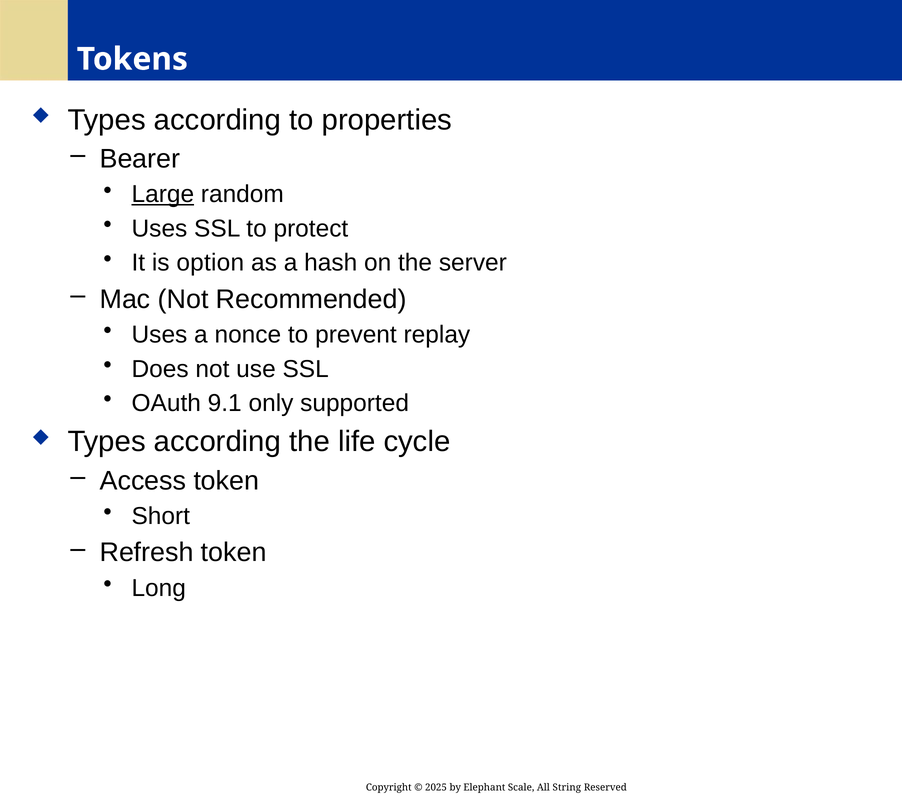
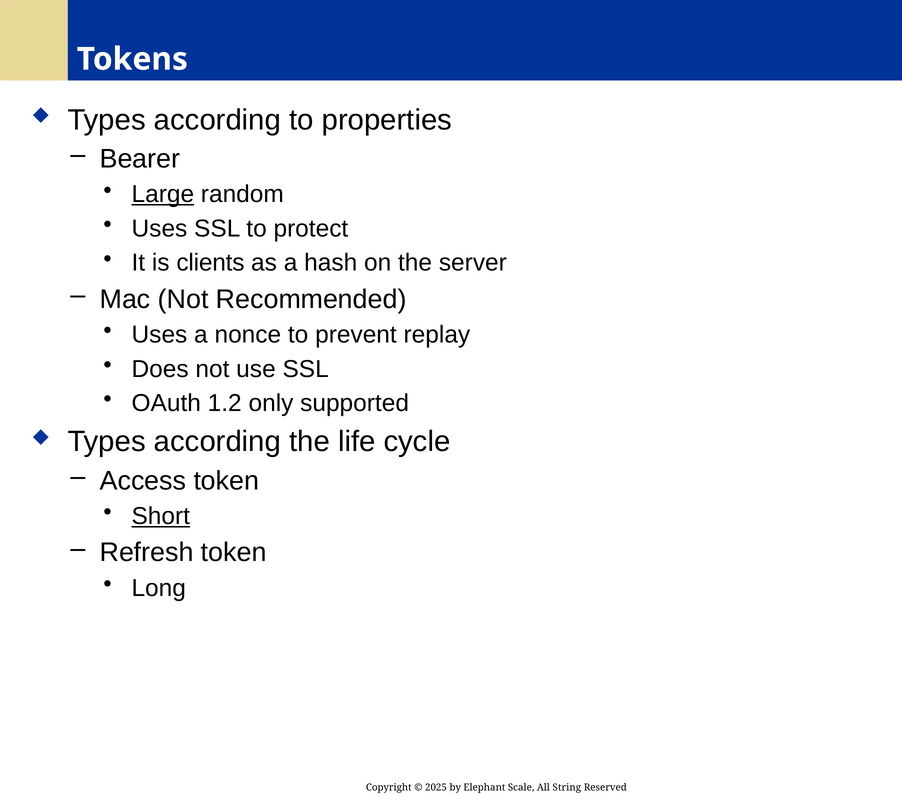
option: option -> clients
9.1: 9.1 -> 1.2
Short underline: none -> present
